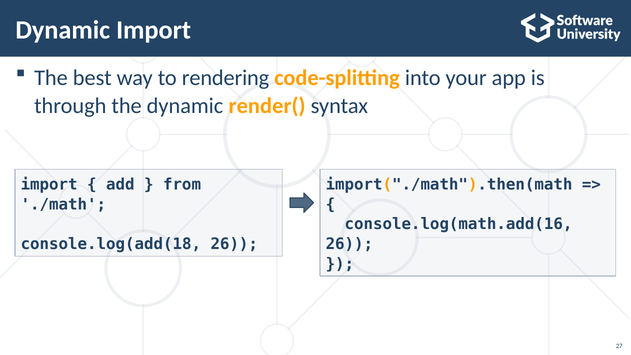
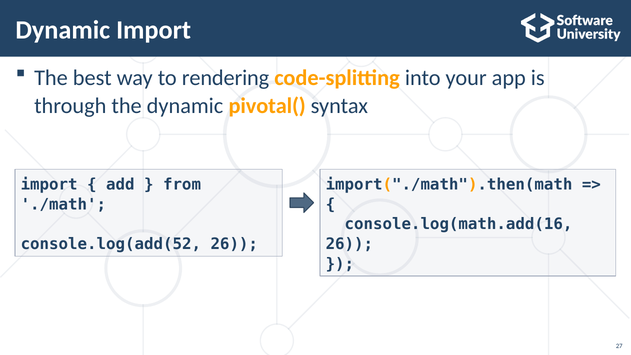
render(: render( -> pivotal(
console.log(add(18: console.log(add(18 -> console.log(add(52
